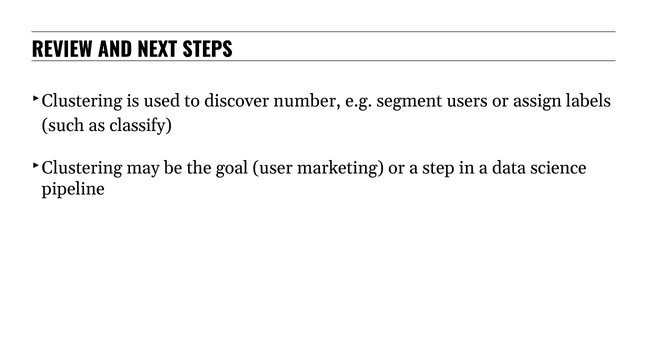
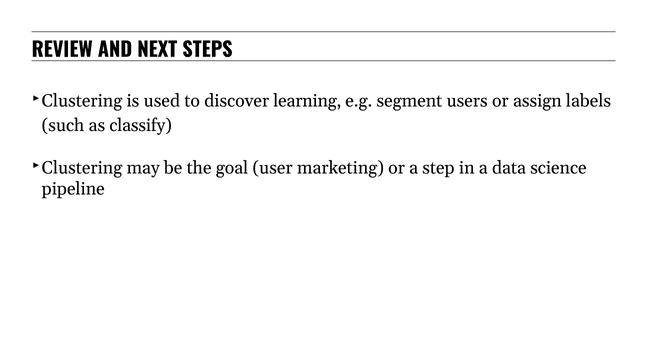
number: number -> learning
